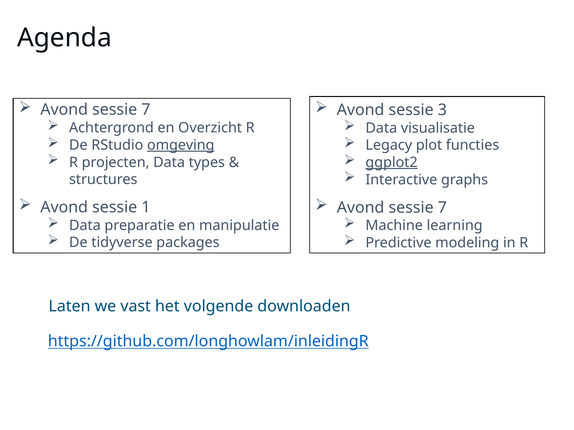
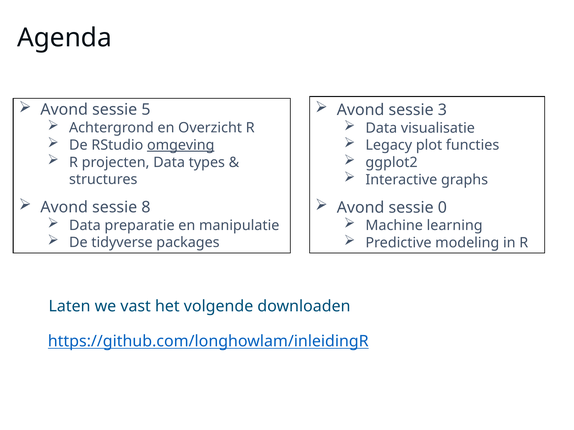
7 at (146, 110): 7 -> 5
ggplot2 underline: present -> none
1: 1 -> 8
7 at (442, 208): 7 -> 0
